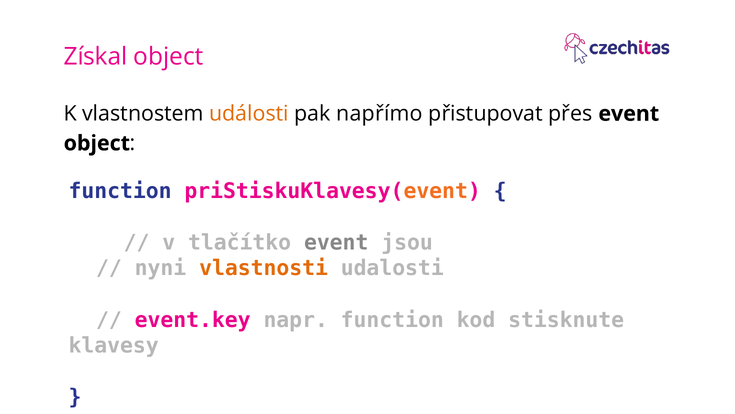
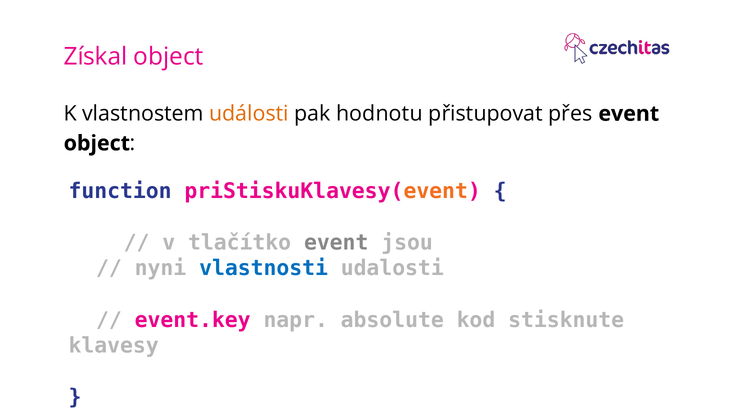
napřímo: napřímo -> hodnotu
vlastnosti colour: orange -> blue
napr function: function -> absolute
